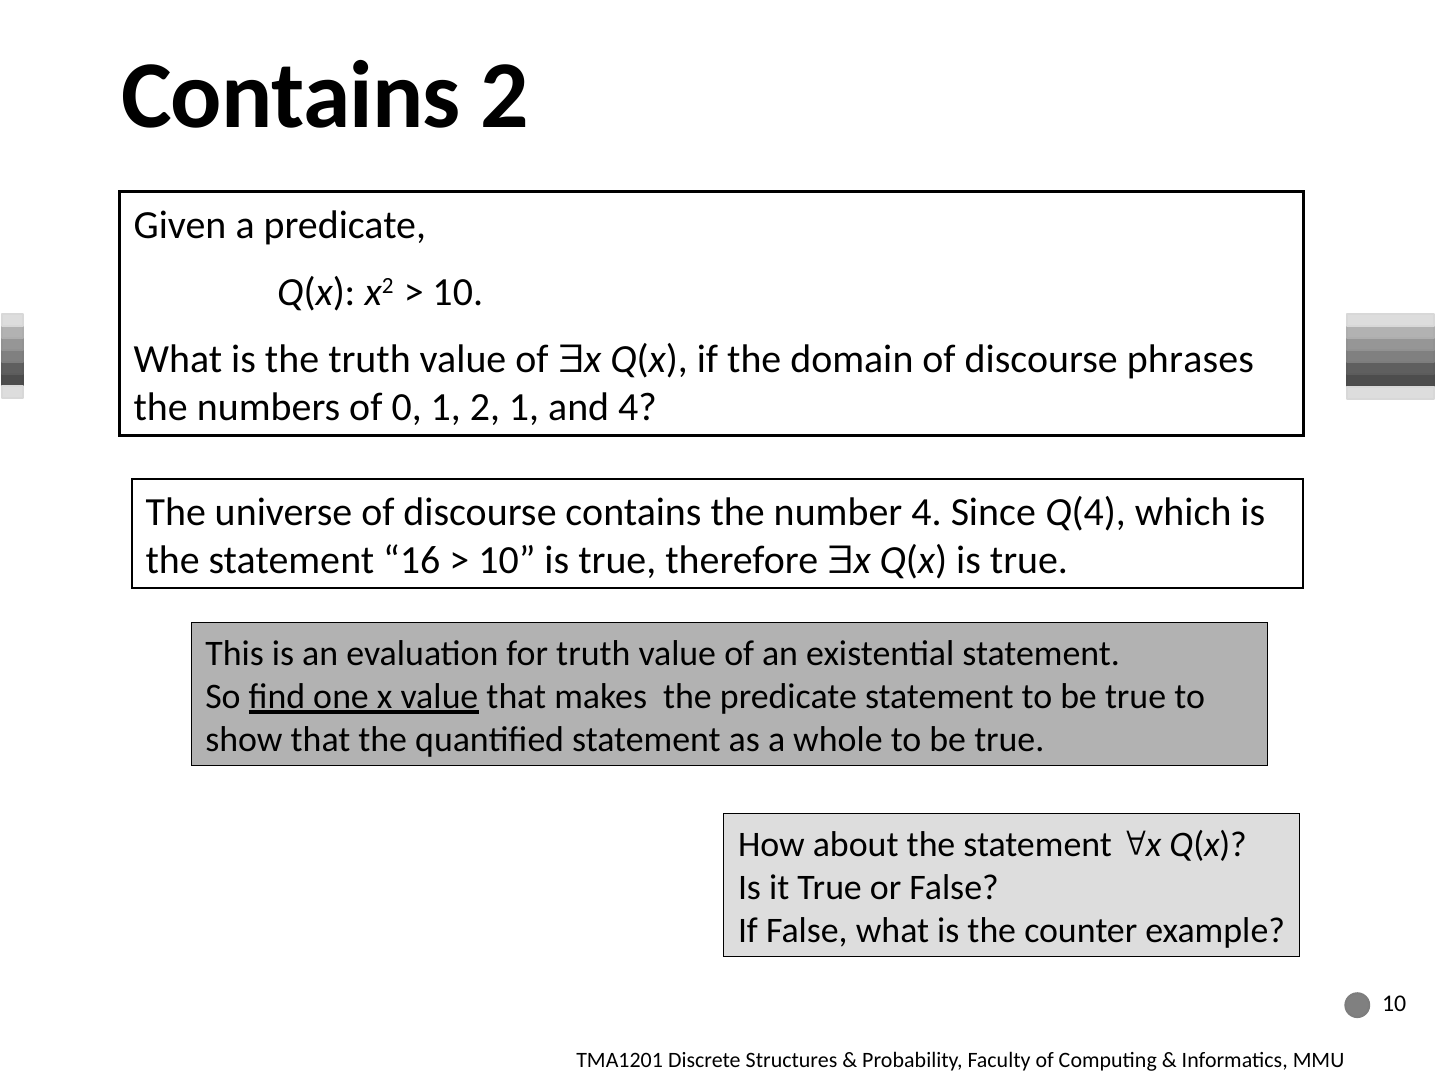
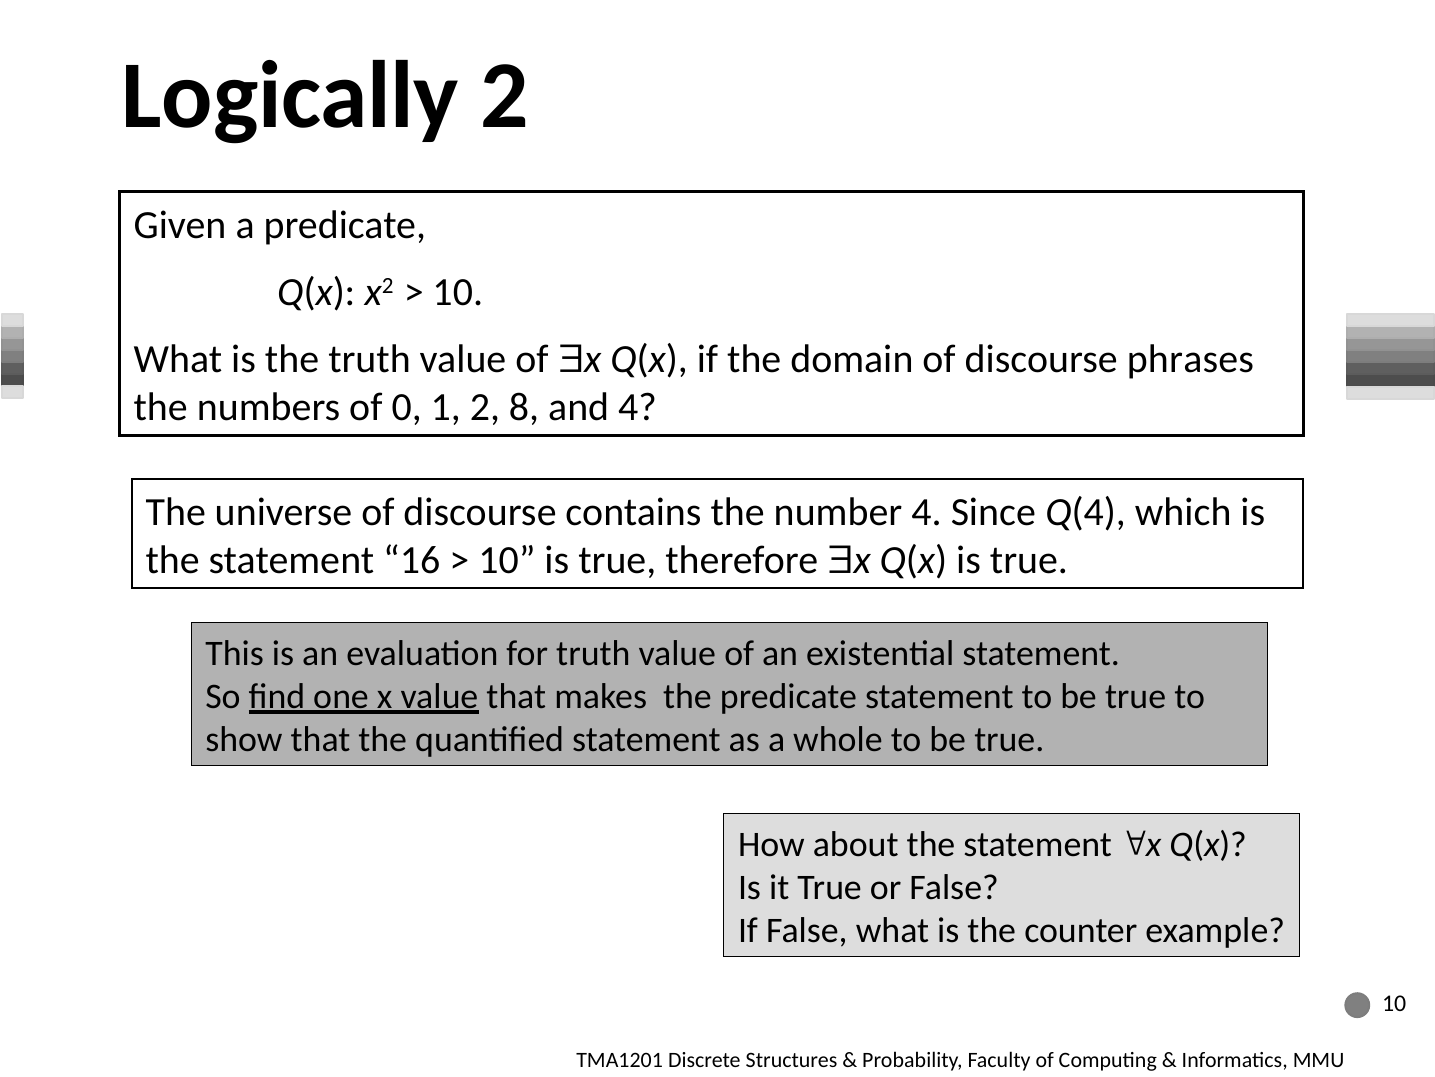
Contains at (291, 96): Contains -> Logically
2 1: 1 -> 8
